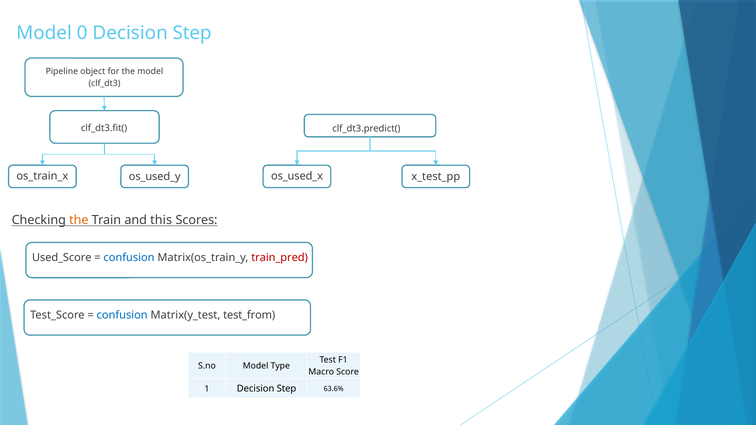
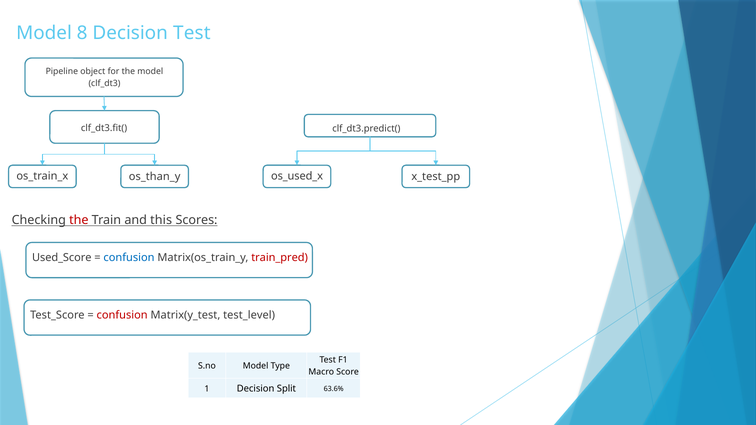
0: 0 -> 8
Step at (192, 33): Step -> Test
os_used_y: os_used_y -> os_than_y
the at (79, 220) colour: orange -> red
confusion at (122, 315) colour: blue -> red
test_from: test_from -> test_level
1 Decision Step: Step -> Split
